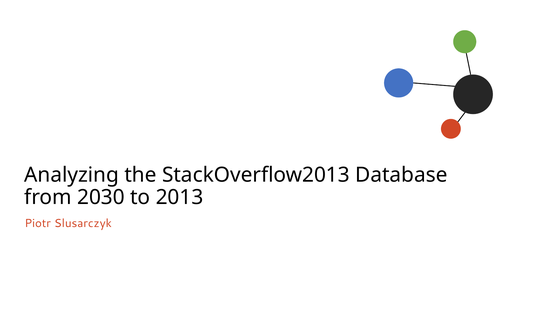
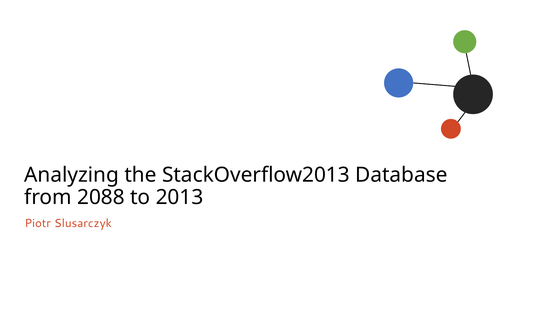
2030: 2030 -> 2088
